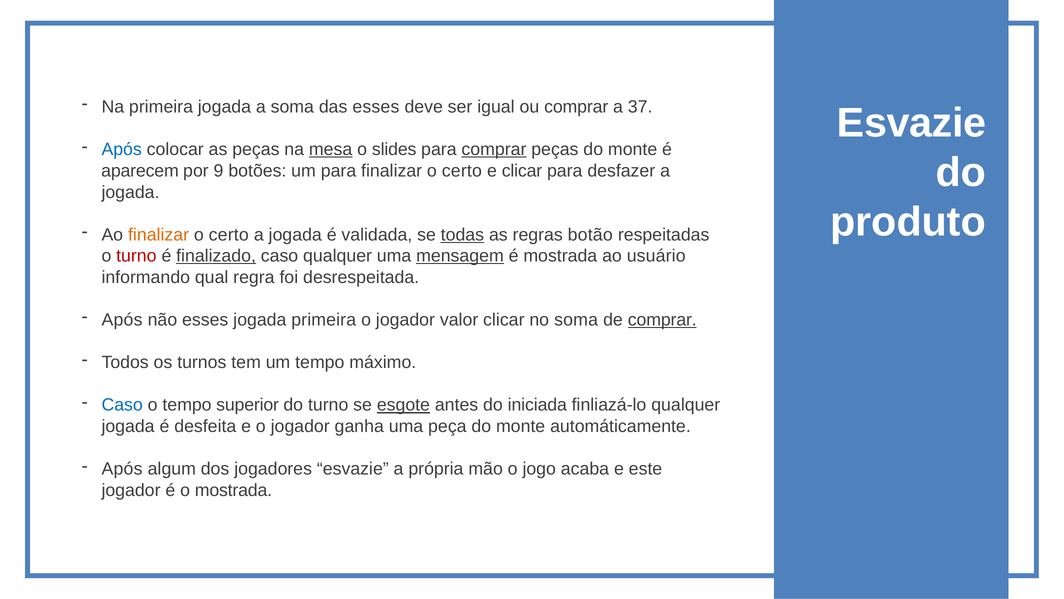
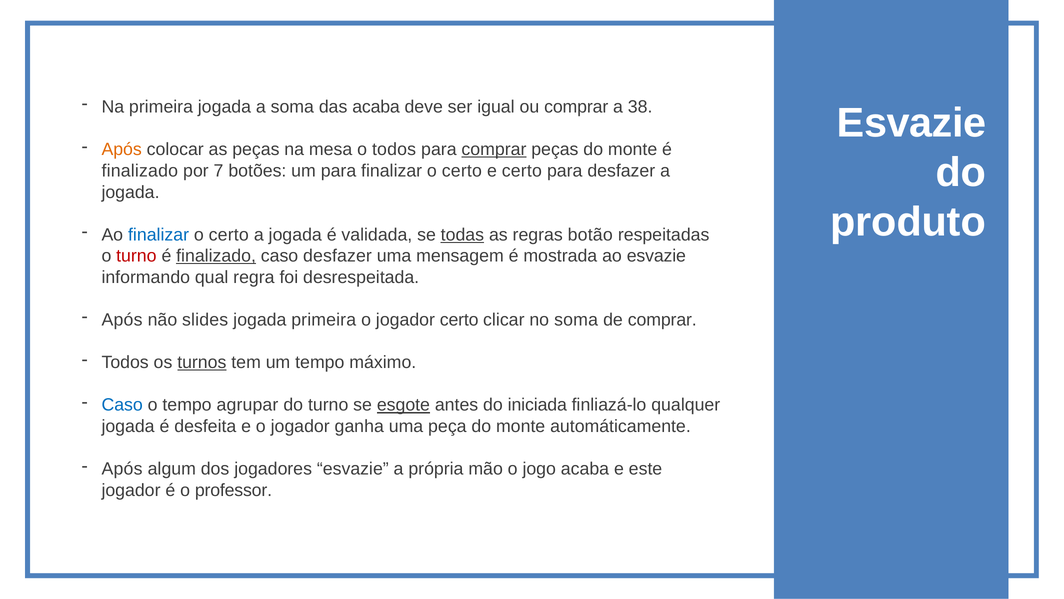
das esses: esses -> acaba
37: 37 -> 38
Após at (122, 149) colour: blue -> orange
mesa underline: present -> none
o slides: slides -> todos
aparecem at (140, 171): aparecem -> finalizado
9: 9 -> 7
e clicar: clicar -> certo
finalizar at (159, 235) colour: orange -> blue
caso qualquer: qualquer -> desfazer
mensagem underline: present -> none
ao usuário: usuário -> esvazie
não esses: esses -> slides
jogador valor: valor -> certo
comprar at (662, 320) underline: present -> none
turnos underline: none -> present
superior: superior -> agrupar
o mostrada: mostrada -> professor
